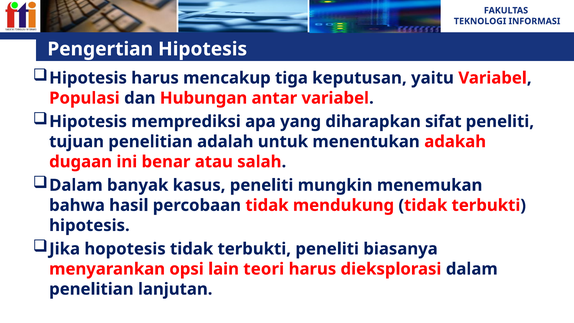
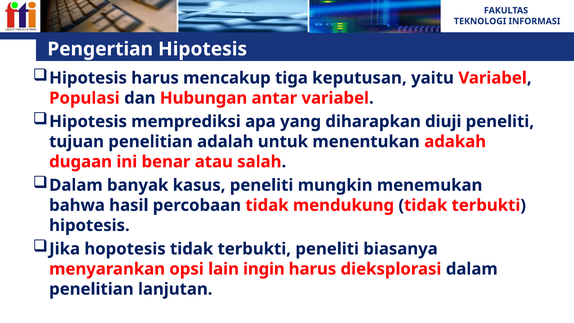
sifat: sifat -> diuji
teori: teori -> ingin
